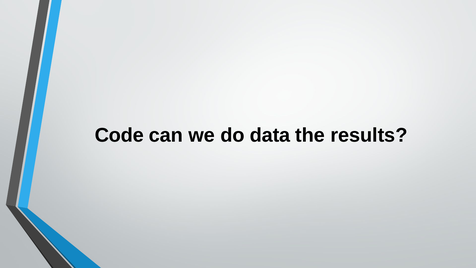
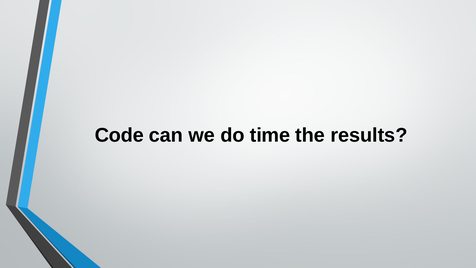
data: data -> time
